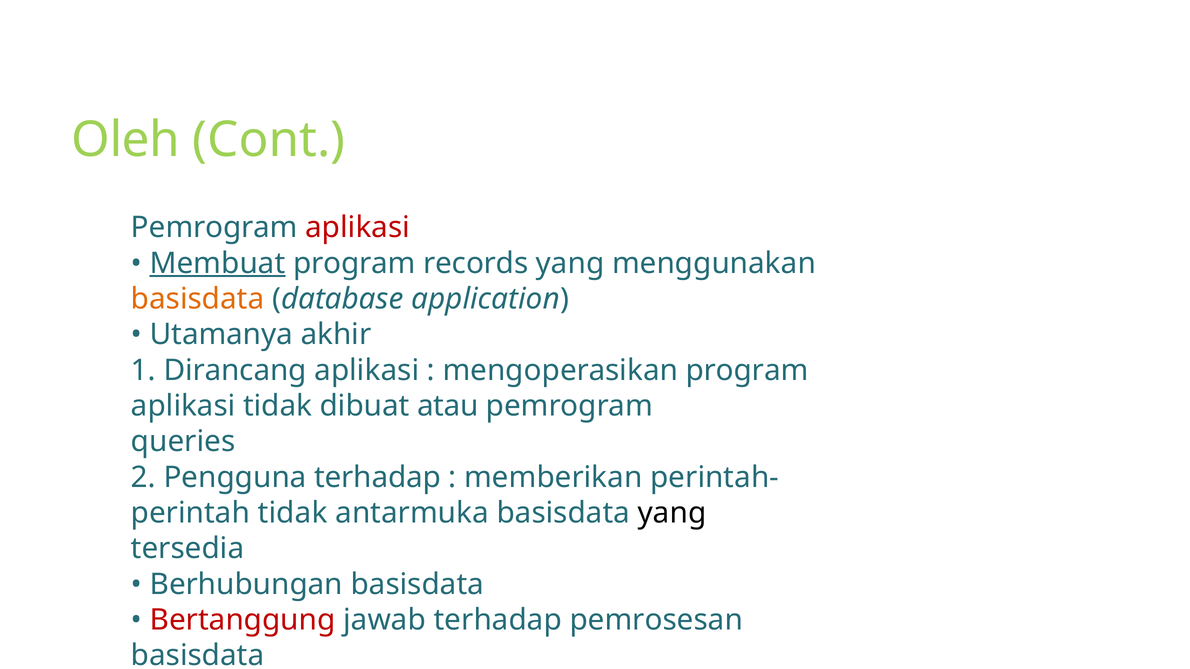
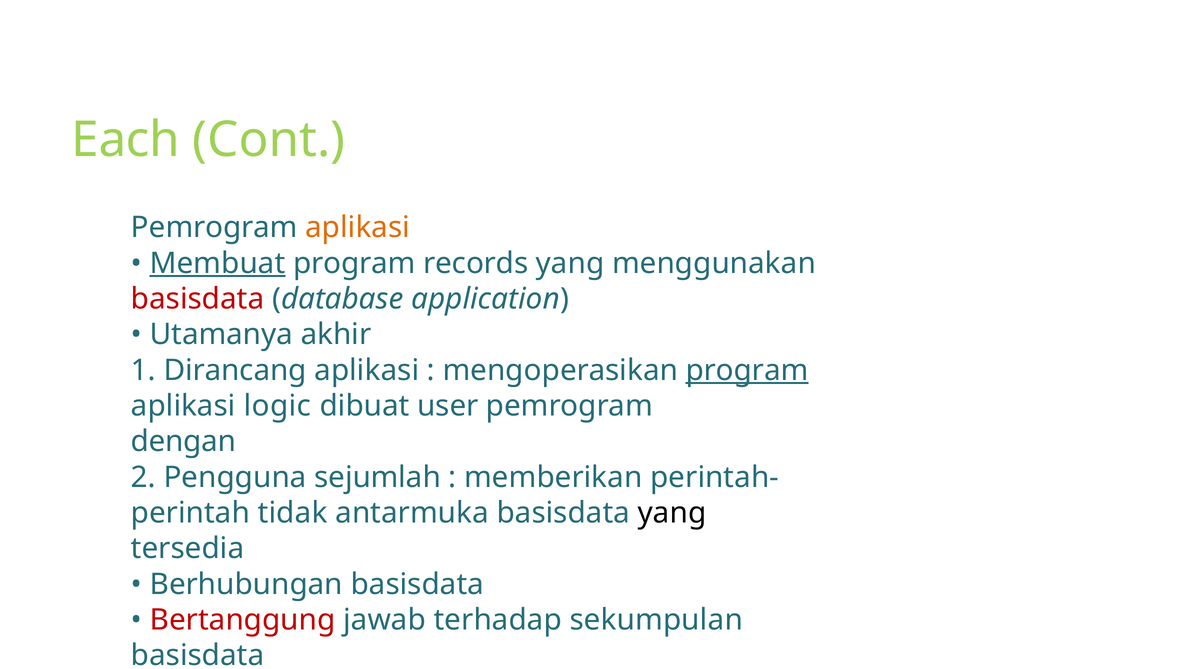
Oleh: Oleh -> Each
aplikasi at (358, 228) colour: red -> orange
basisdata at (198, 299) colour: orange -> red
program at (747, 370) underline: none -> present
aplikasi tidak: tidak -> logic
atau: atau -> user
queries: queries -> dengan
Pengguna terhadap: terhadap -> sejumlah
pemrosesan: pemrosesan -> sekumpulan
